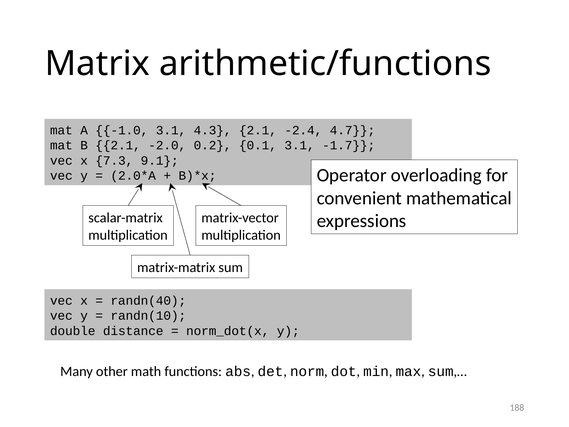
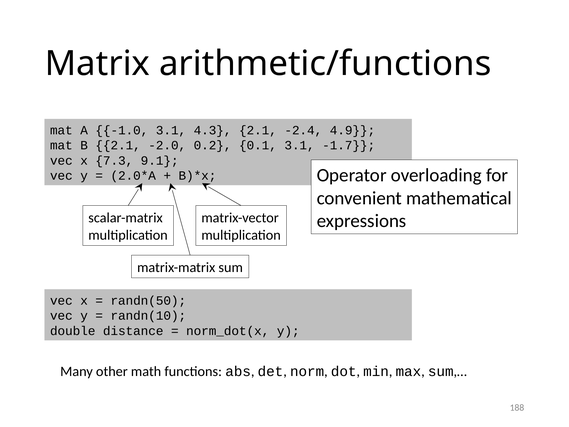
4.7: 4.7 -> 4.9
randn(40: randn(40 -> randn(50
